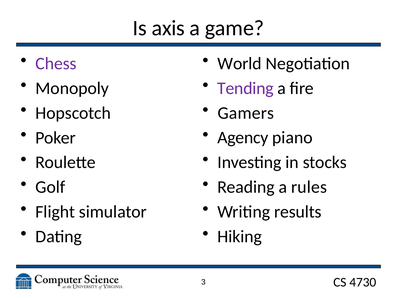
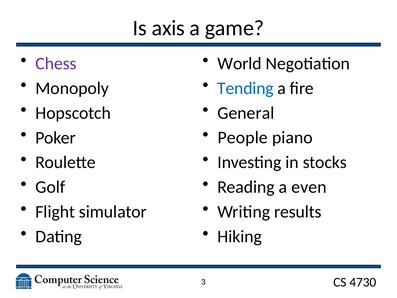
Tending colour: purple -> blue
Gamers: Gamers -> General
Agency: Agency -> People
rules: rules -> even
